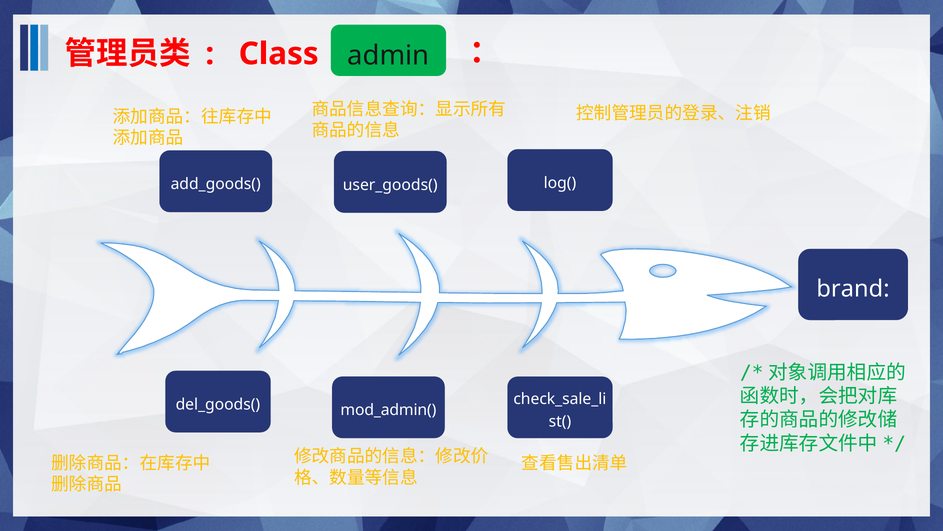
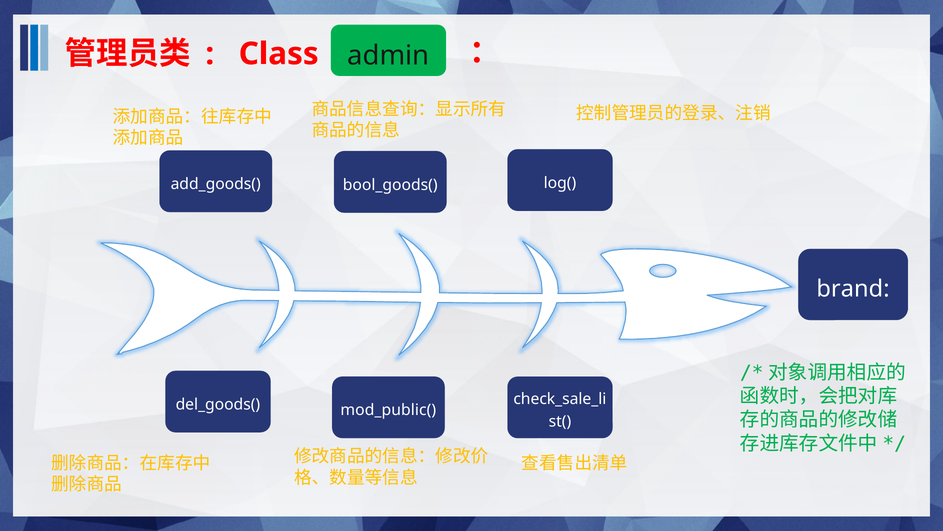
user_goods(: user_goods( -> bool_goods(
mod_admin(: mod_admin( -> mod_public(
